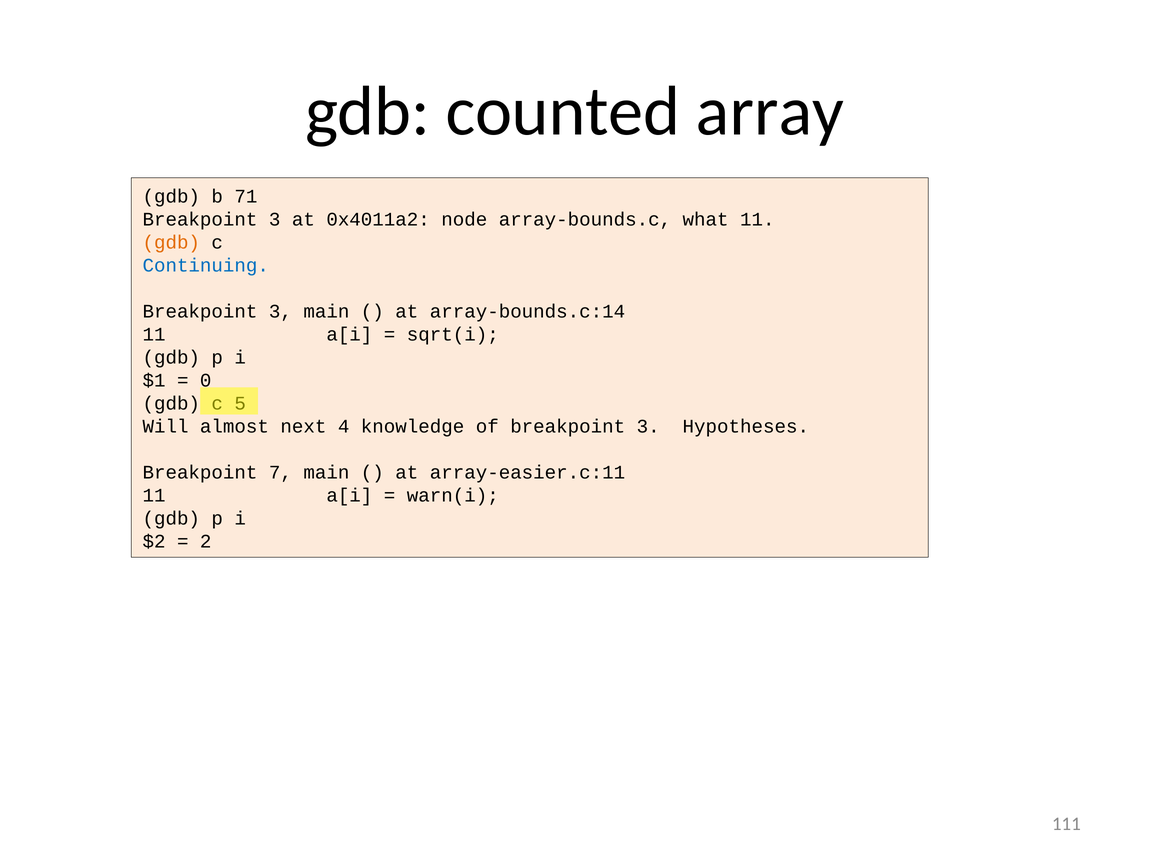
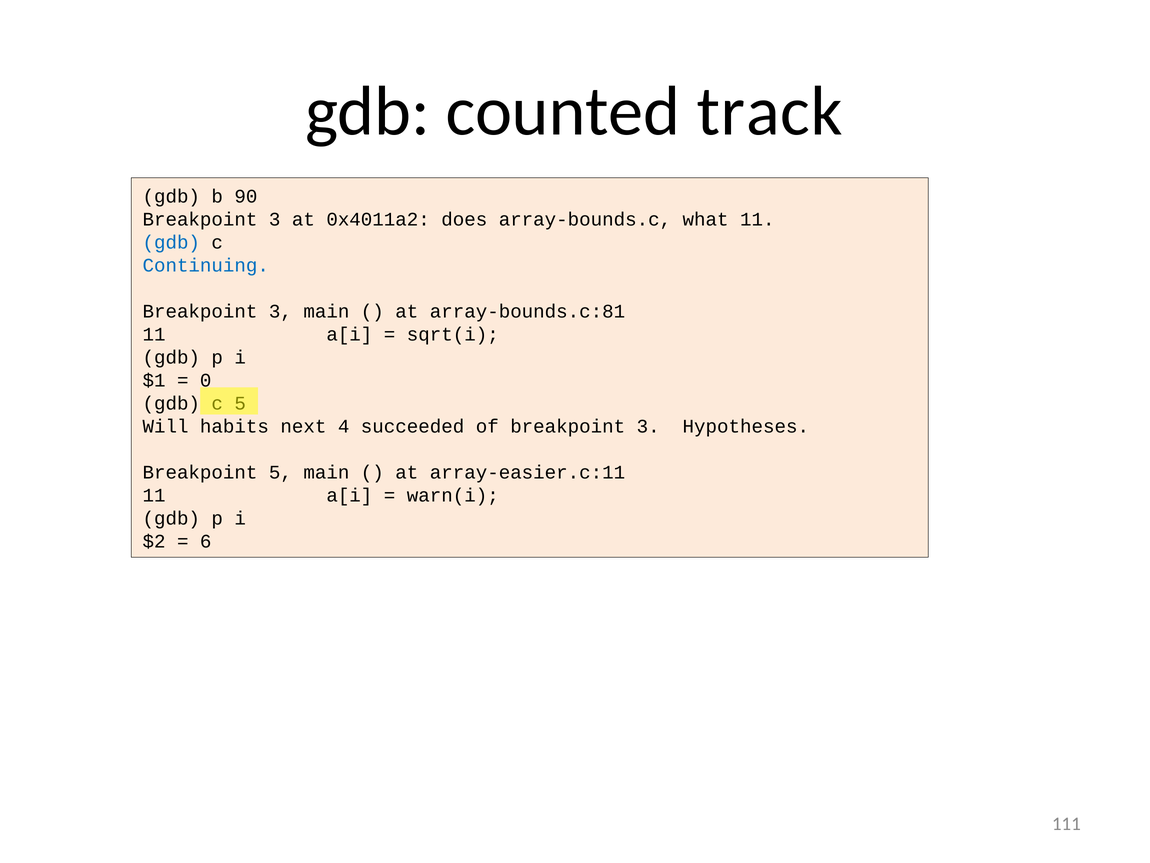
array: array -> track
71: 71 -> 90
node: node -> does
gdb at (171, 242) colour: orange -> blue
array-bounds.c:14: array-bounds.c:14 -> array-bounds.c:81
almost: almost -> habits
knowledge: knowledge -> succeeded
Breakpoint 7: 7 -> 5
2: 2 -> 6
